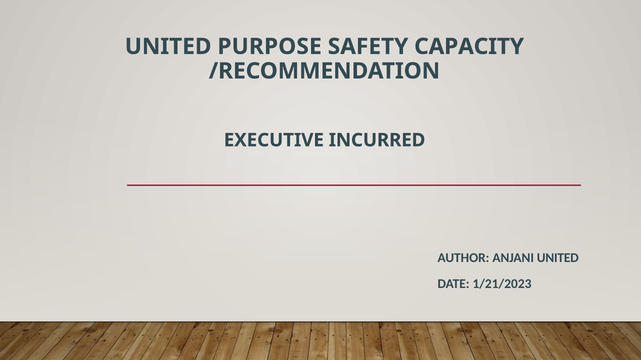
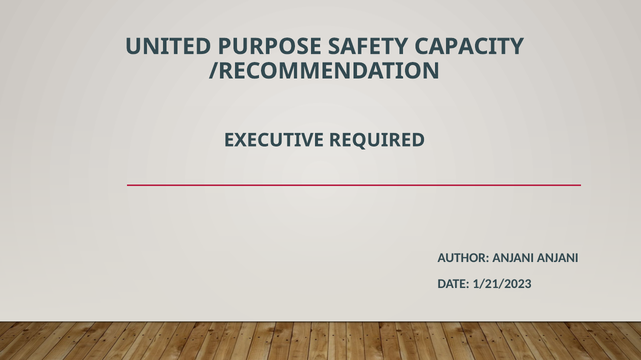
INCURRED: INCURRED -> REQUIRED
ANJANI UNITED: UNITED -> ANJANI
